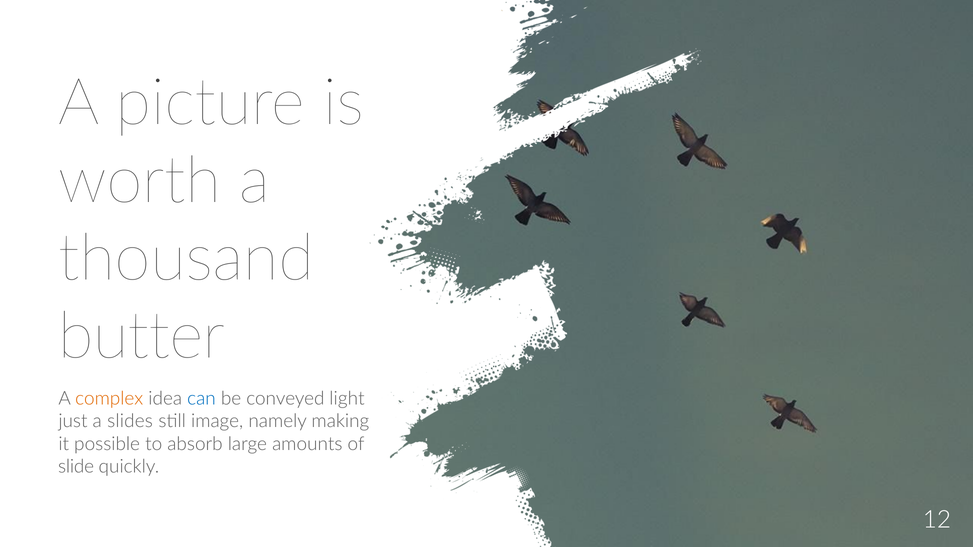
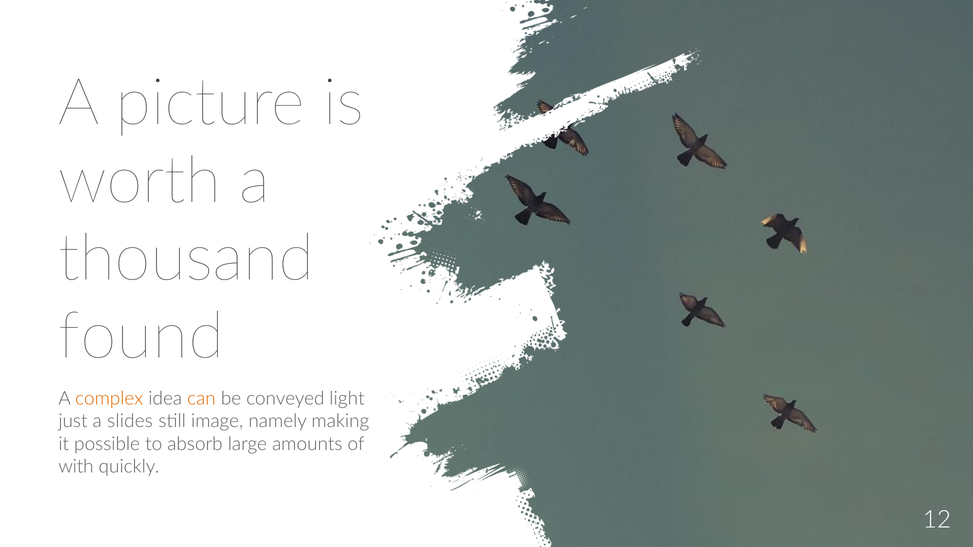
butter: butter -> found
can colour: blue -> orange
slide: slide -> with
